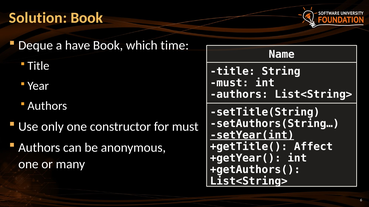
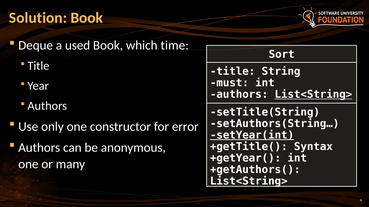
have: have -> used
Name: Name -> Sort
List<String> at (313, 95) underline: none -> present
for must: must -> error
Affect: Affect -> Syntax
